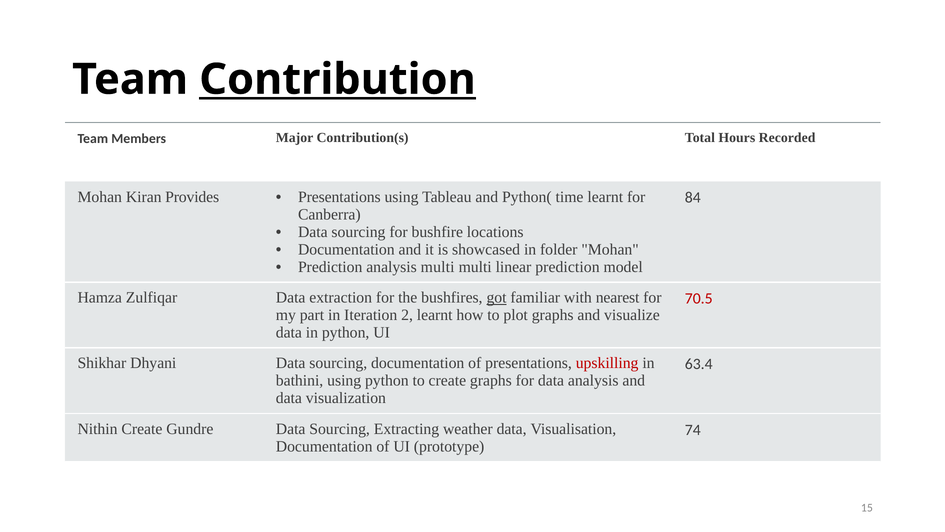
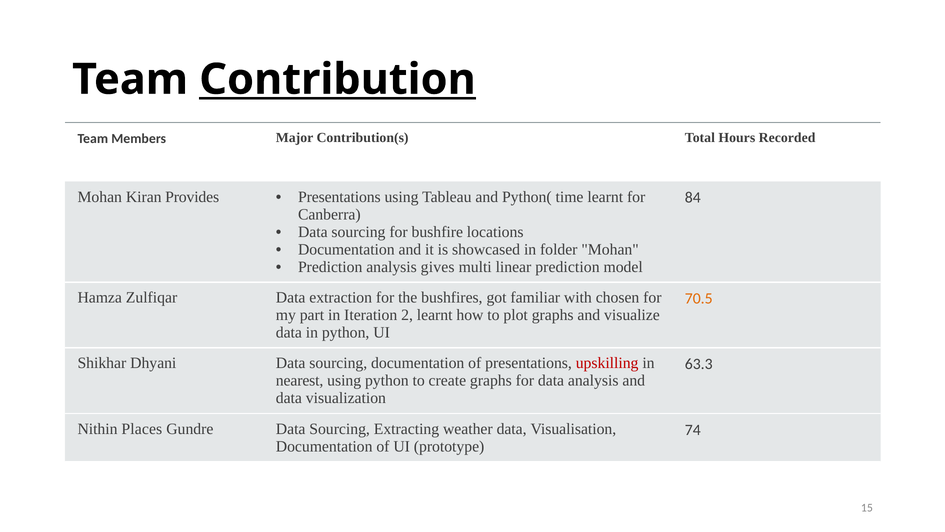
analysis multi: multi -> gives
got underline: present -> none
nearest: nearest -> chosen
70.5 colour: red -> orange
63.4: 63.4 -> 63.3
bathini: bathini -> nearest
Nithin Create: Create -> Places
